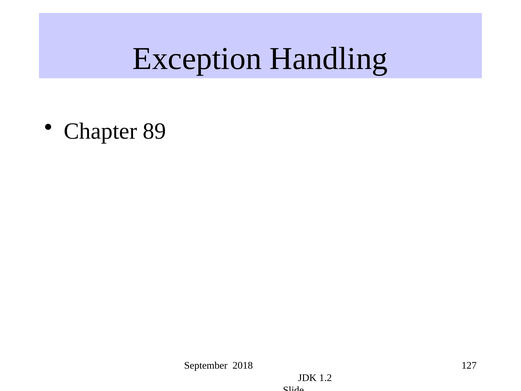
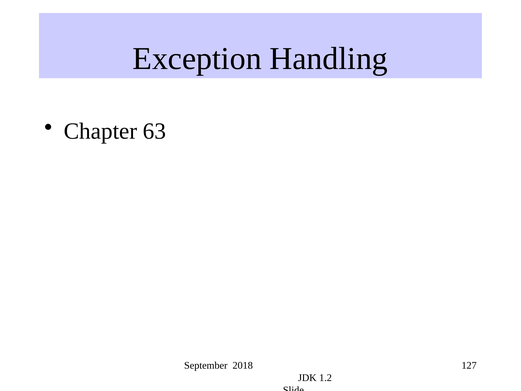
89: 89 -> 63
